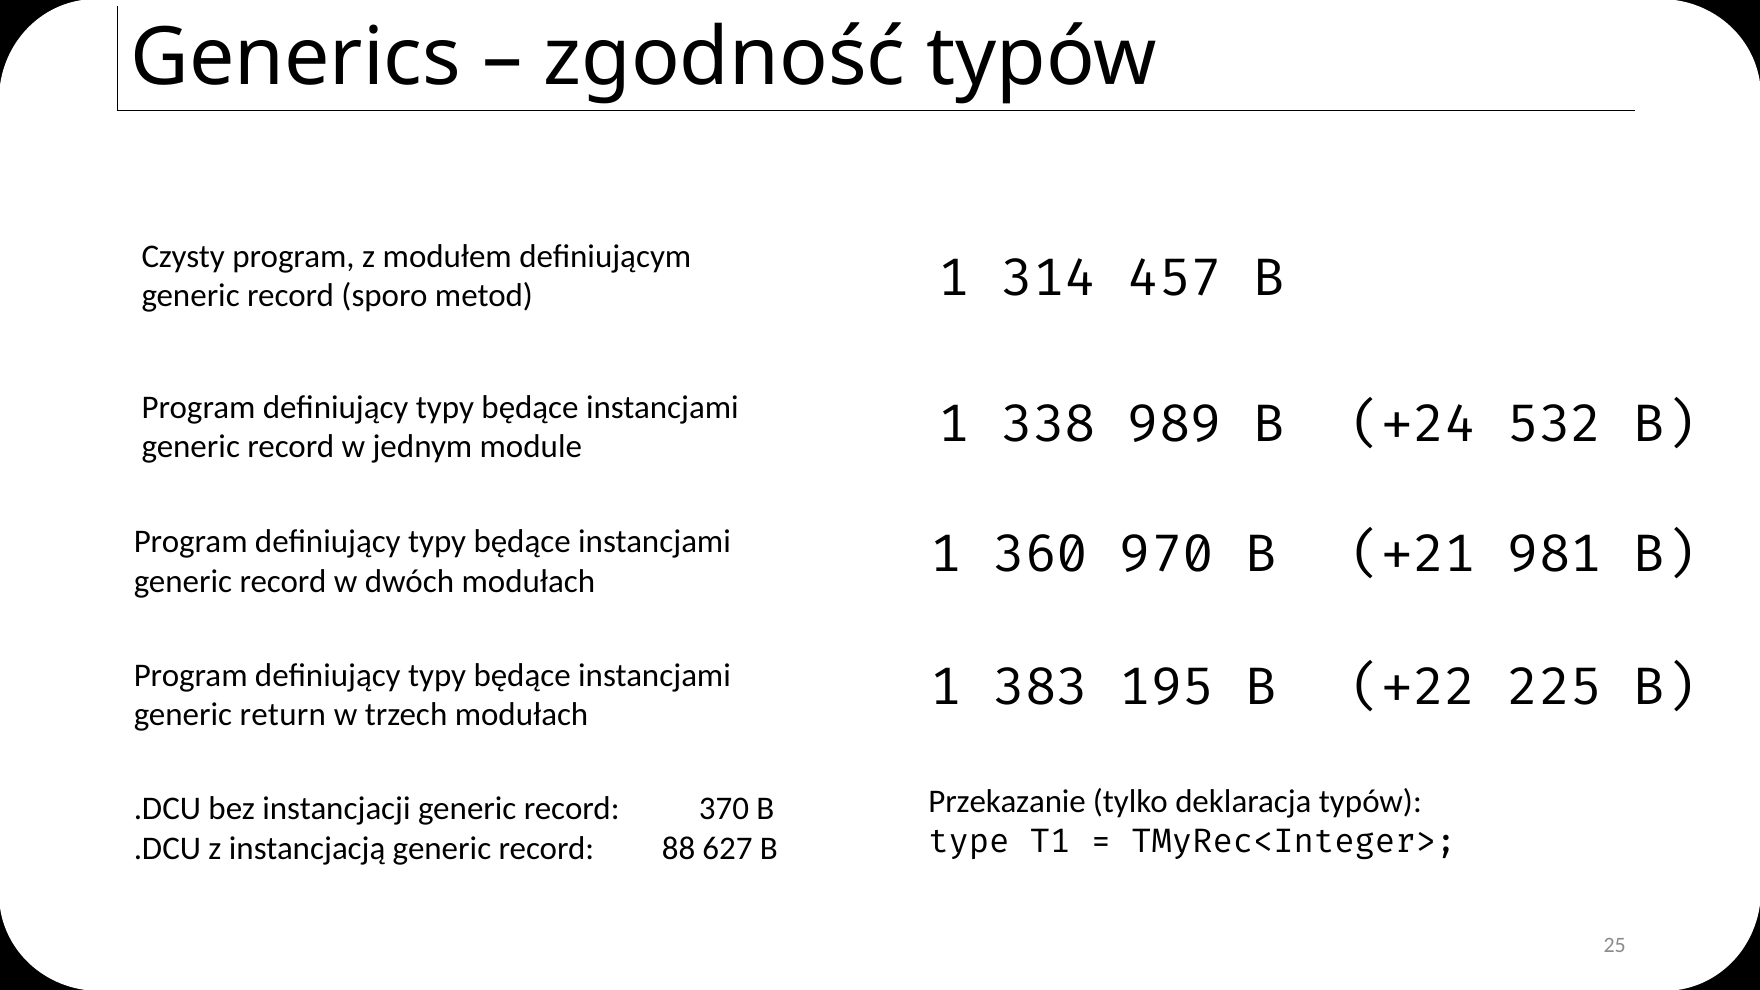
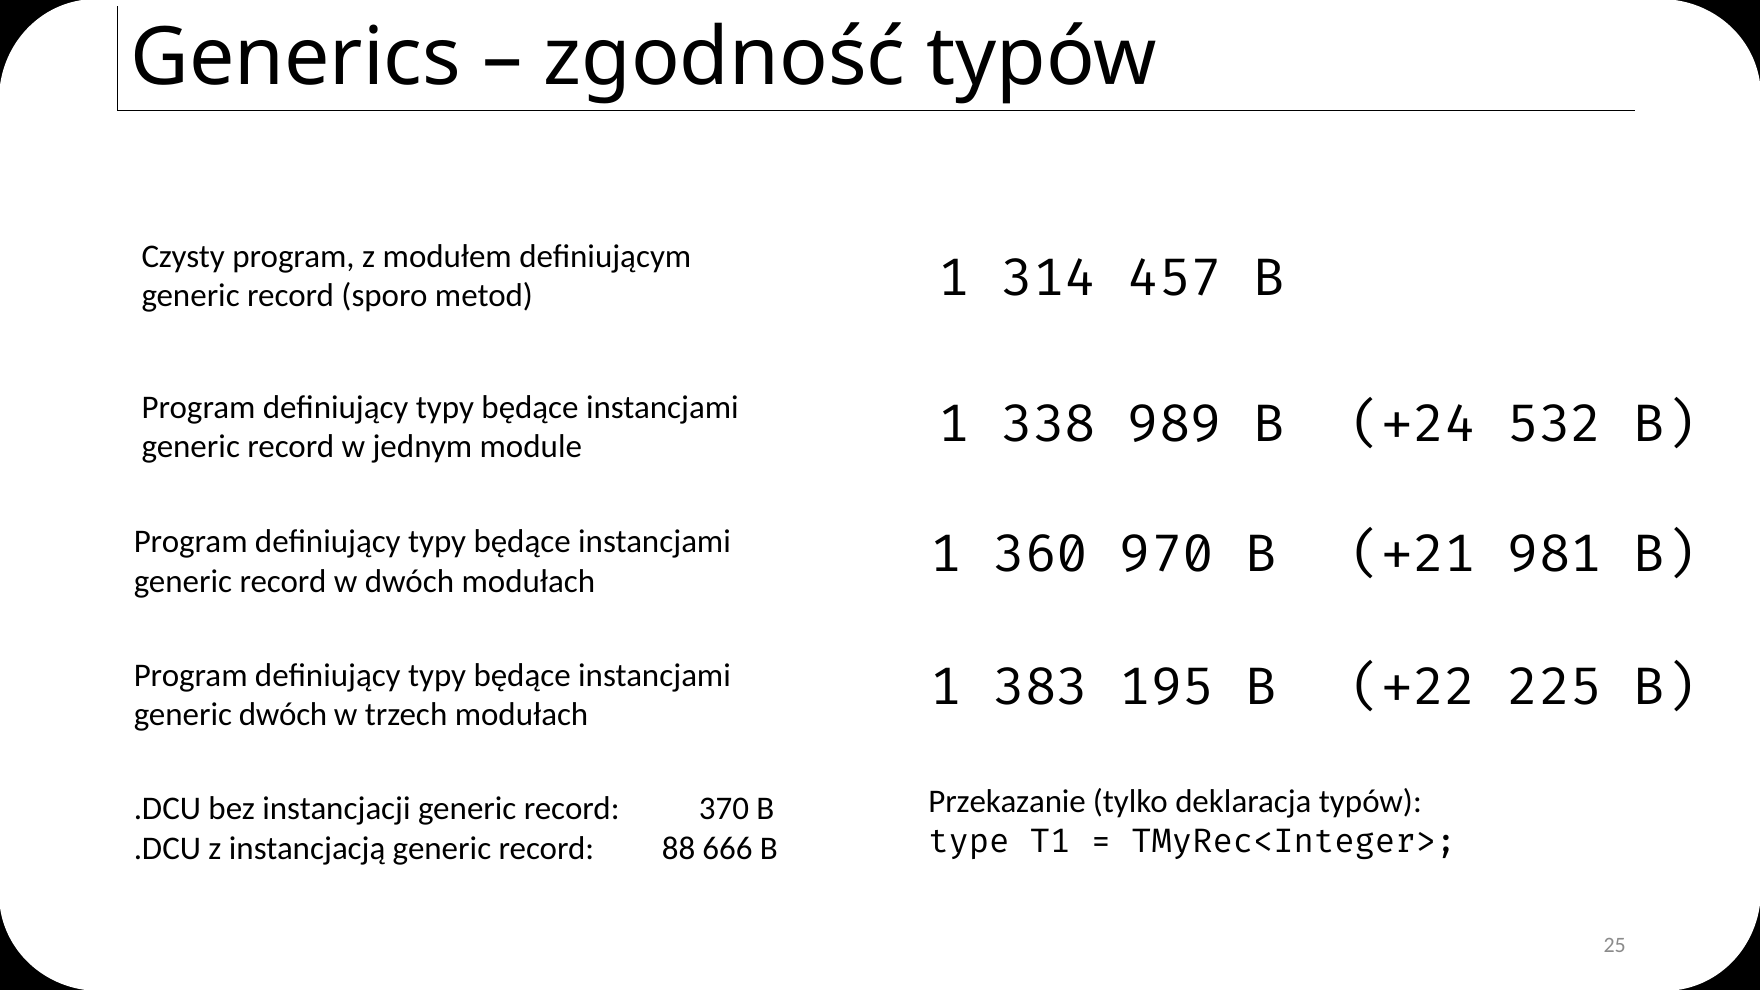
generic return: return -> dwóch
627: 627 -> 666
